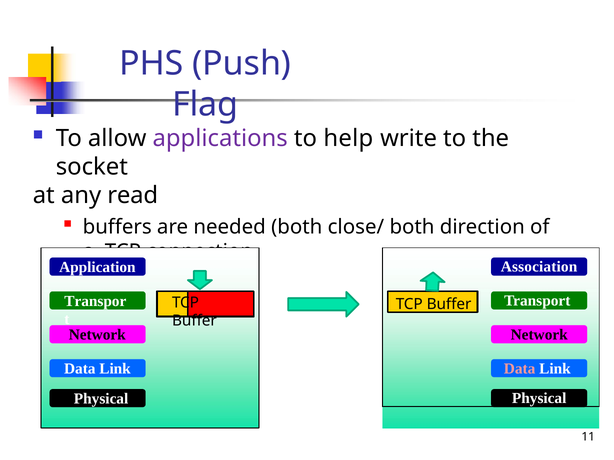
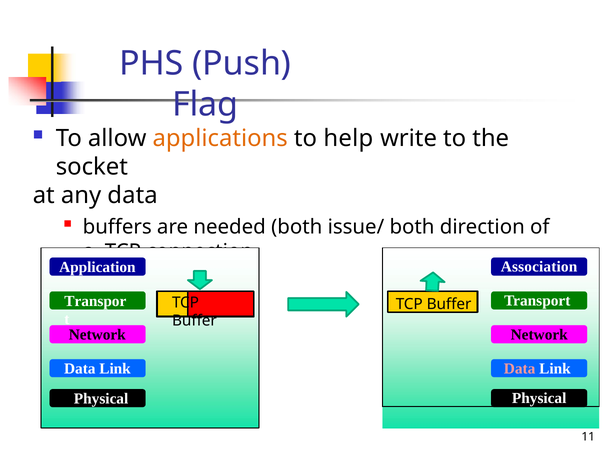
applications colour: purple -> orange
any read: read -> data
close/: close/ -> issue/
